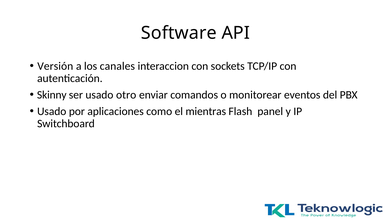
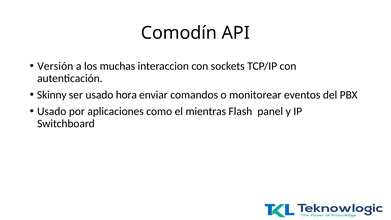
Software: Software -> Comodín
canales: canales -> muchas
otro: otro -> hora
